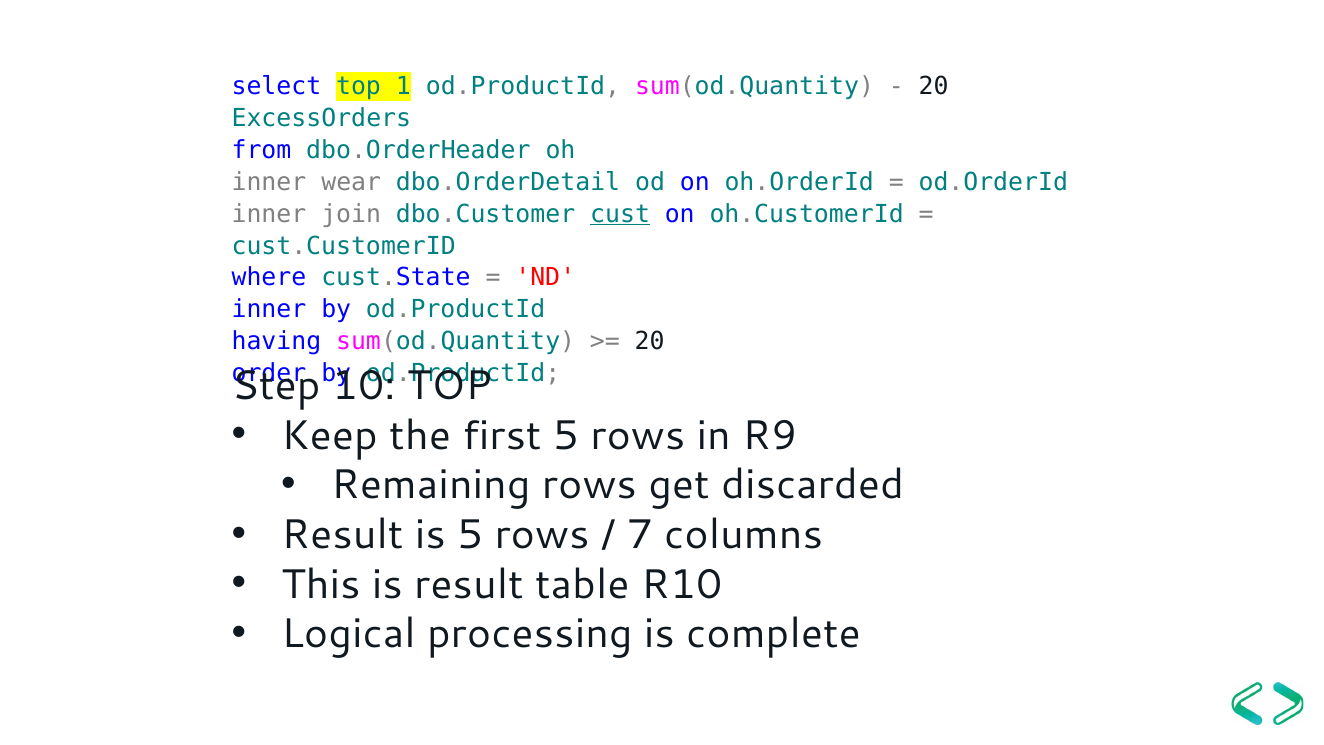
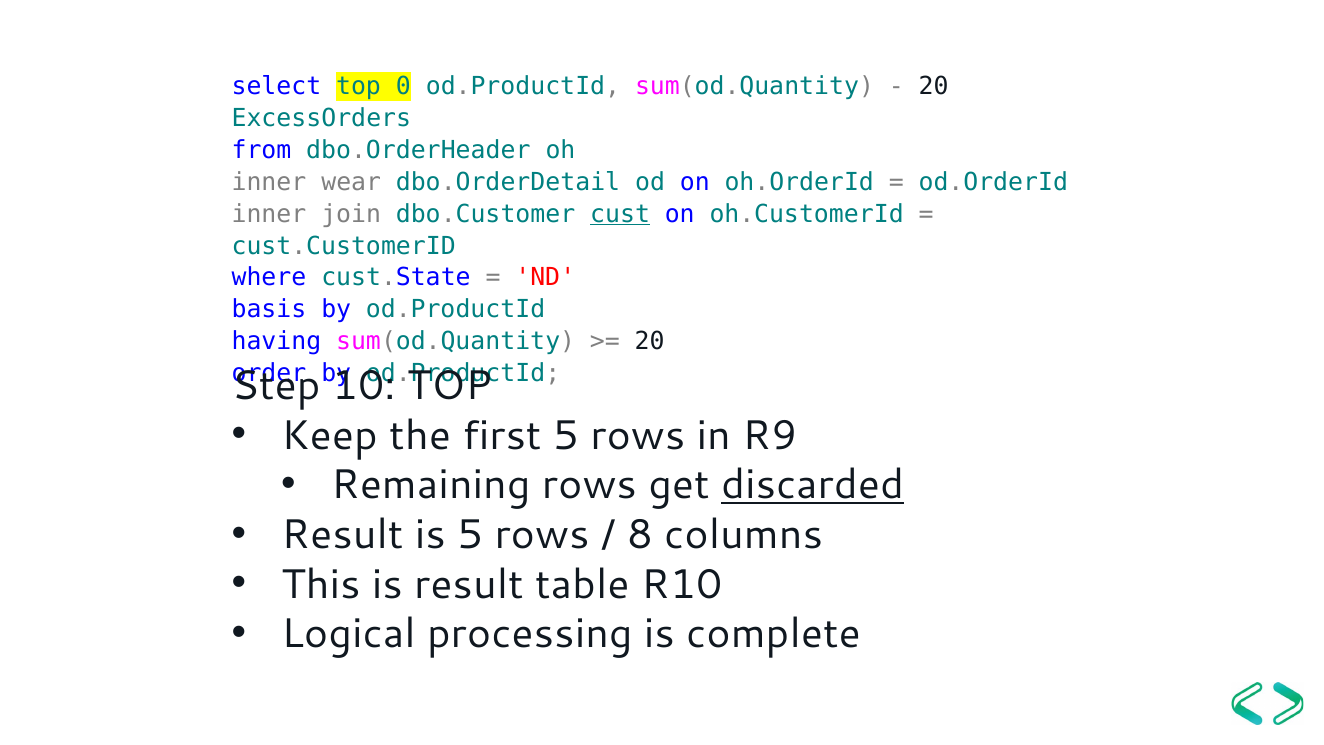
1: 1 -> 0
inner at (269, 310): inner -> basis
discarded underline: none -> present
7: 7 -> 8
